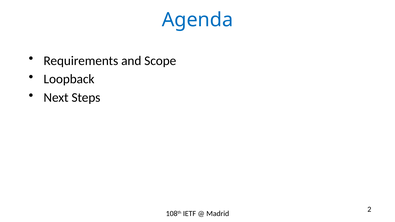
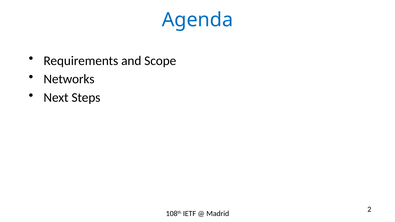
Loopback: Loopback -> Networks
